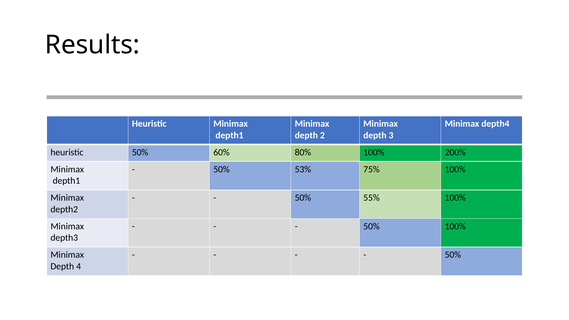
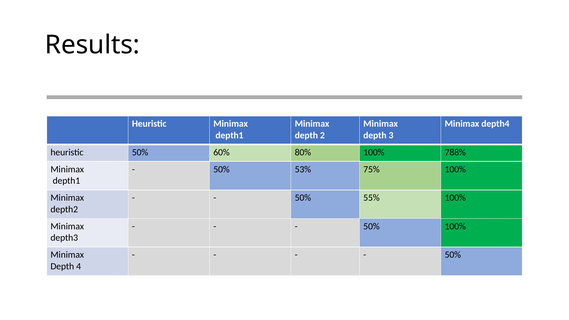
200%: 200% -> 788%
